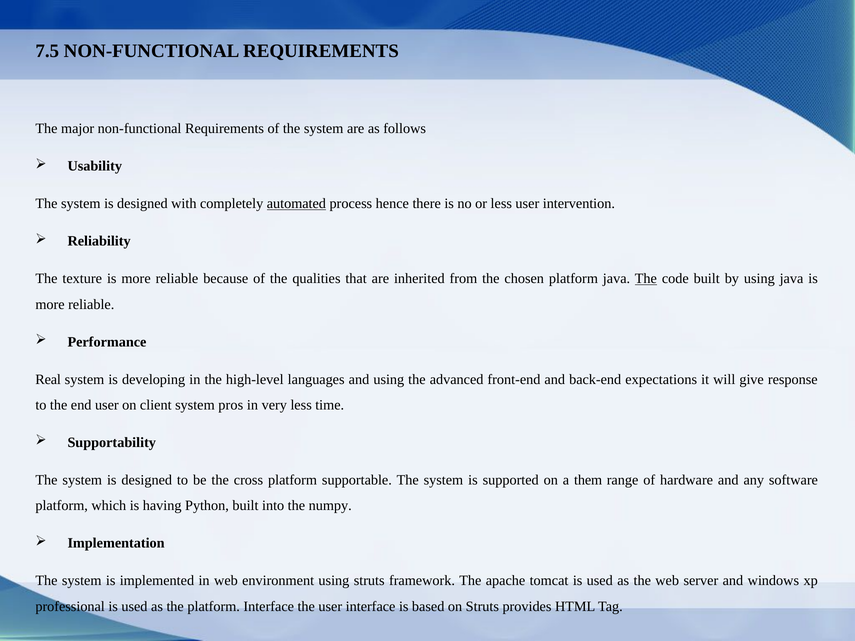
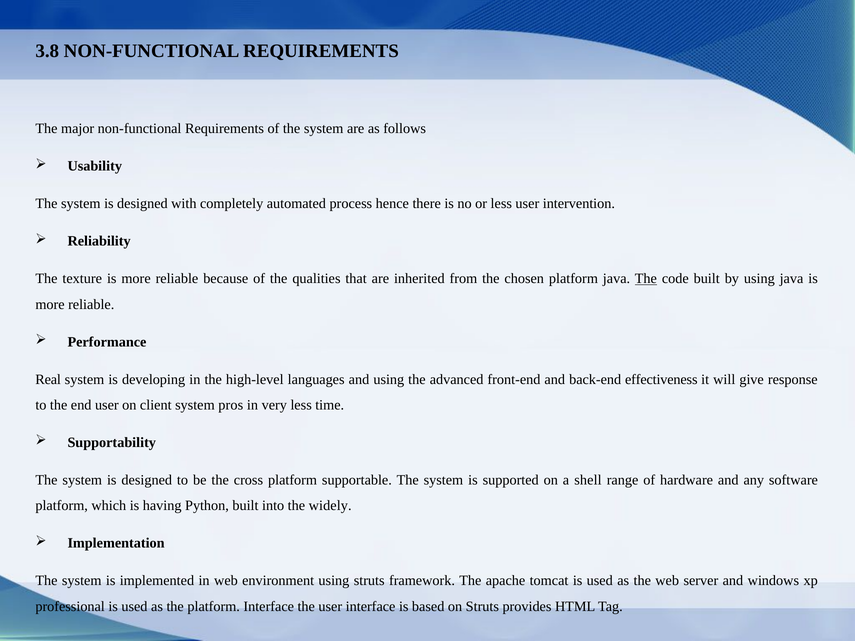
7.5: 7.5 -> 3.8
automated underline: present -> none
expectations: expectations -> effectiveness
them: them -> shell
numpy: numpy -> widely
